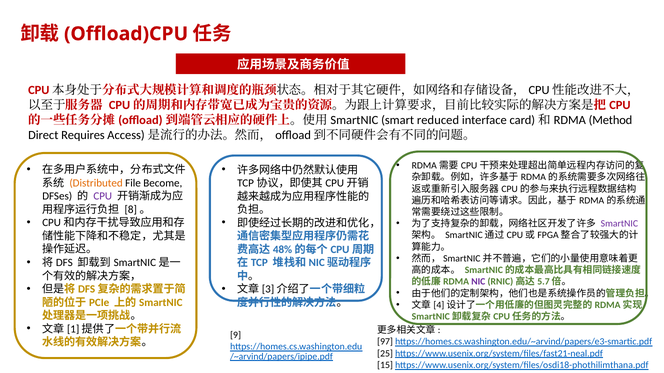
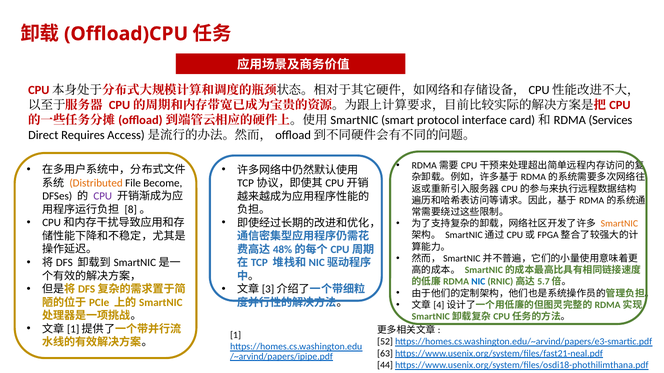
reduced: reduced -> protocol
Method: Method -> Services
SmartNIC colour: purple -> orange
NIC colour: purple -> blue
9: 9 -> 1
97: 97 -> 52
25: 25 -> 63
15: 15 -> 44
